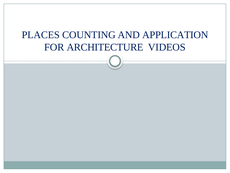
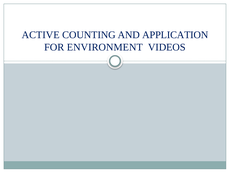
PLACES: PLACES -> ACTIVE
ARCHITECTURE: ARCHITECTURE -> ENVIRONMENT
